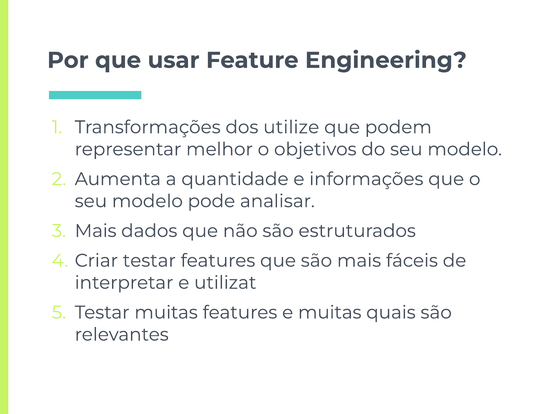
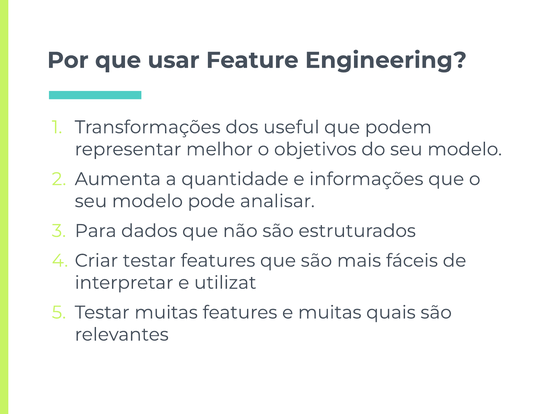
utilize: utilize -> useful
Mais at (96, 230): Mais -> Para
